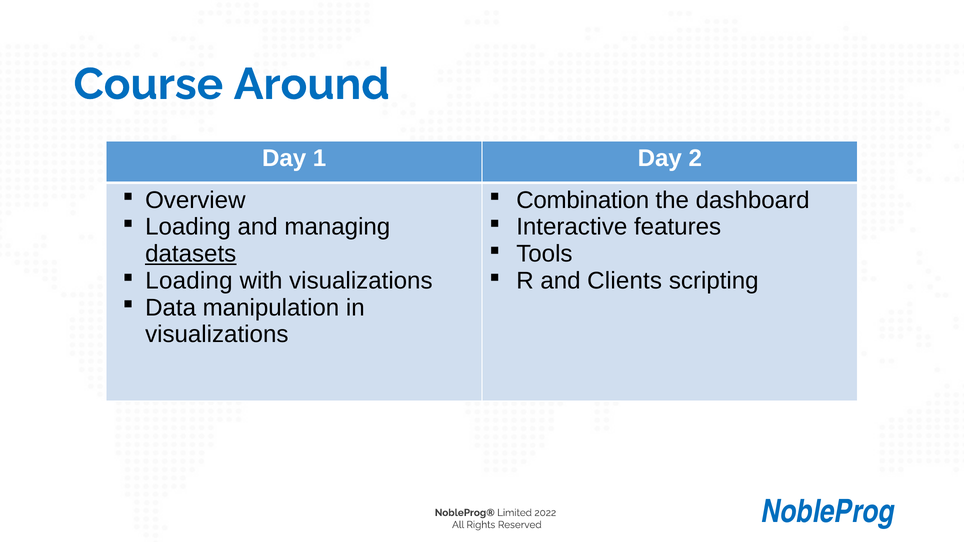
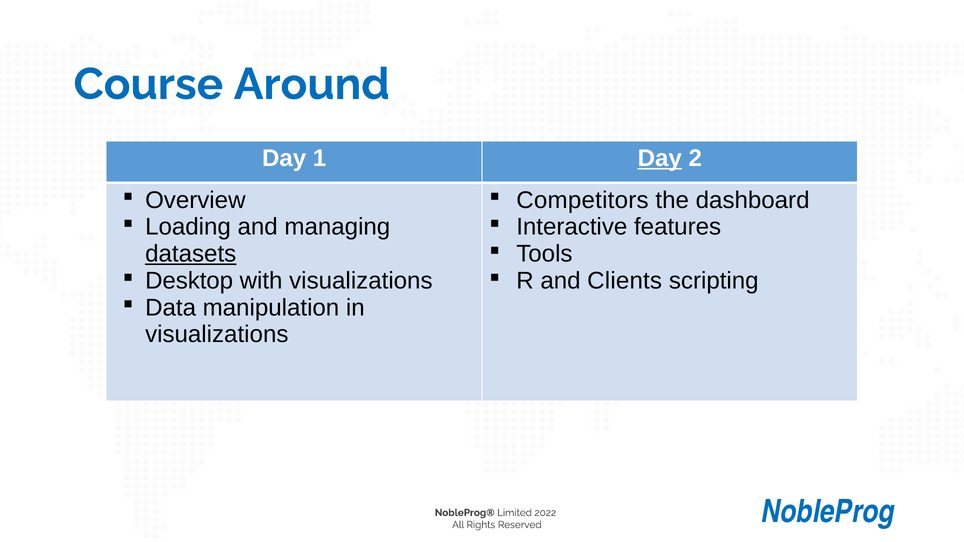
Day at (660, 158) underline: none -> present
Combination: Combination -> Competitors
Loading at (189, 281): Loading -> Desktop
